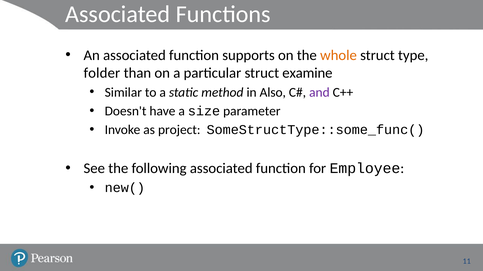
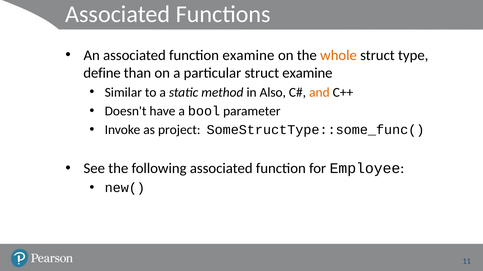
function supports: supports -> examine
folder: folder -> define
and colour: purple -> orange
size: size -> bool
